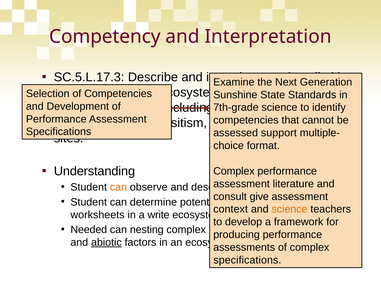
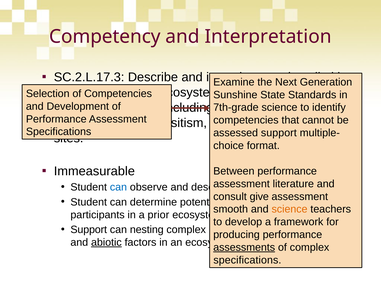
SC.5.L.17.3: SC.5.L.17.3 -> SC.2.L.17.3
Understanding: Understanding -> Immeasurable
Complex at (234, 171): Complex -> Between
can at (118, 187) colour: orange -> blue
context: context -> smooth
worksheets: worksheets -> participants
write: write -> prior
Needed at (89, 229): Needed -> Support
assessments underline: none -> present
